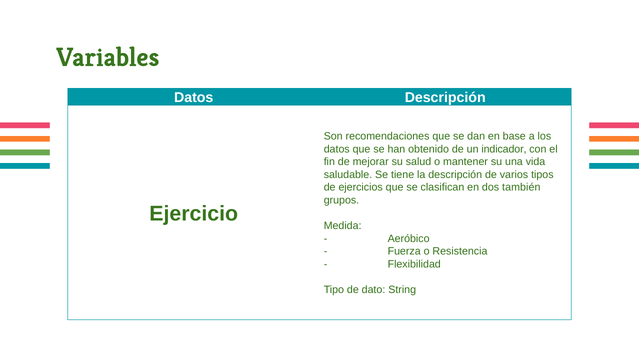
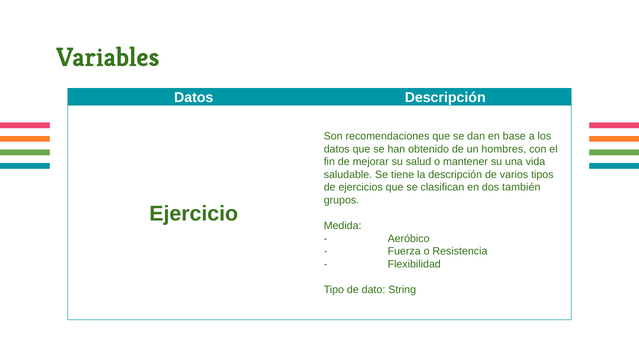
indicador: indicador -> hombres
